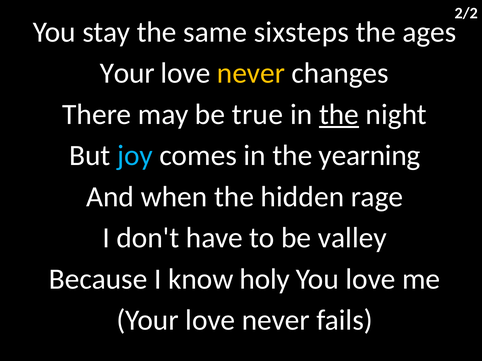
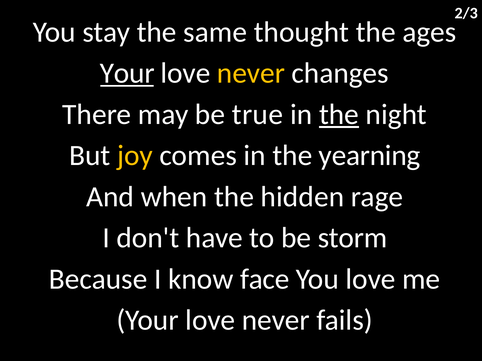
2/2: 2/2 -> 2/3
sixsteps: sixsteps -> thought
Your at (127, 73) underline: none -> present
joy colour: light blue -> yellow
valley: valley -> storm
holy: holy -> face
